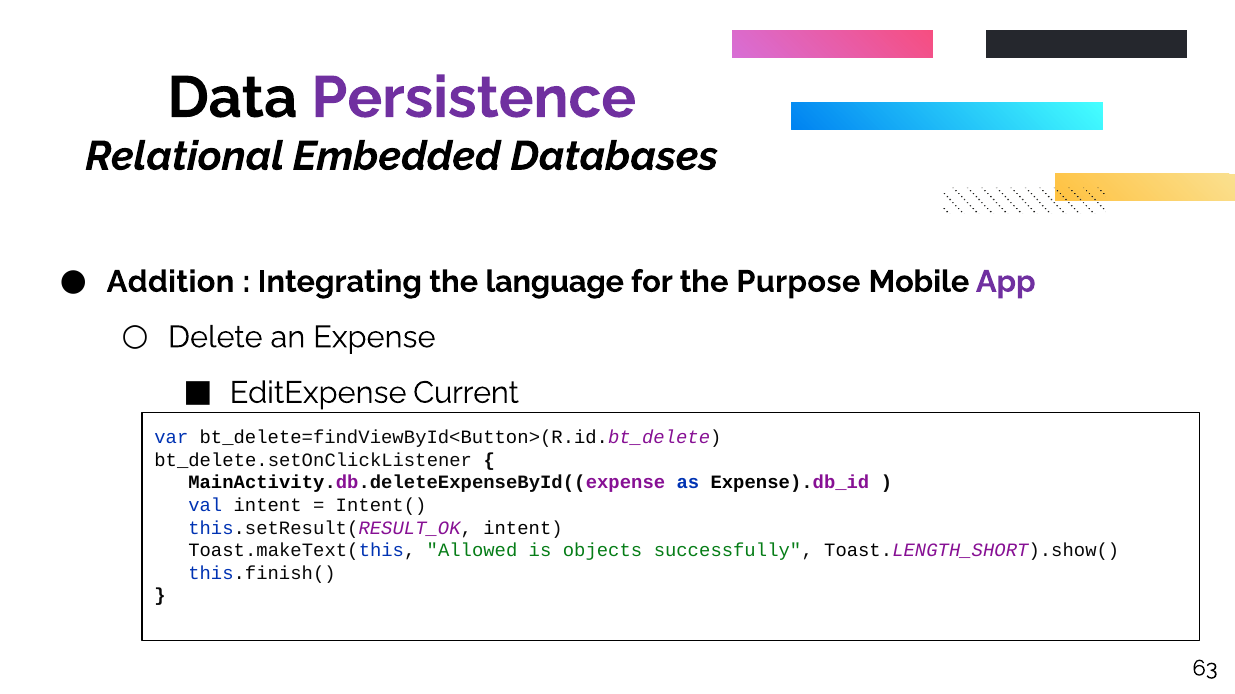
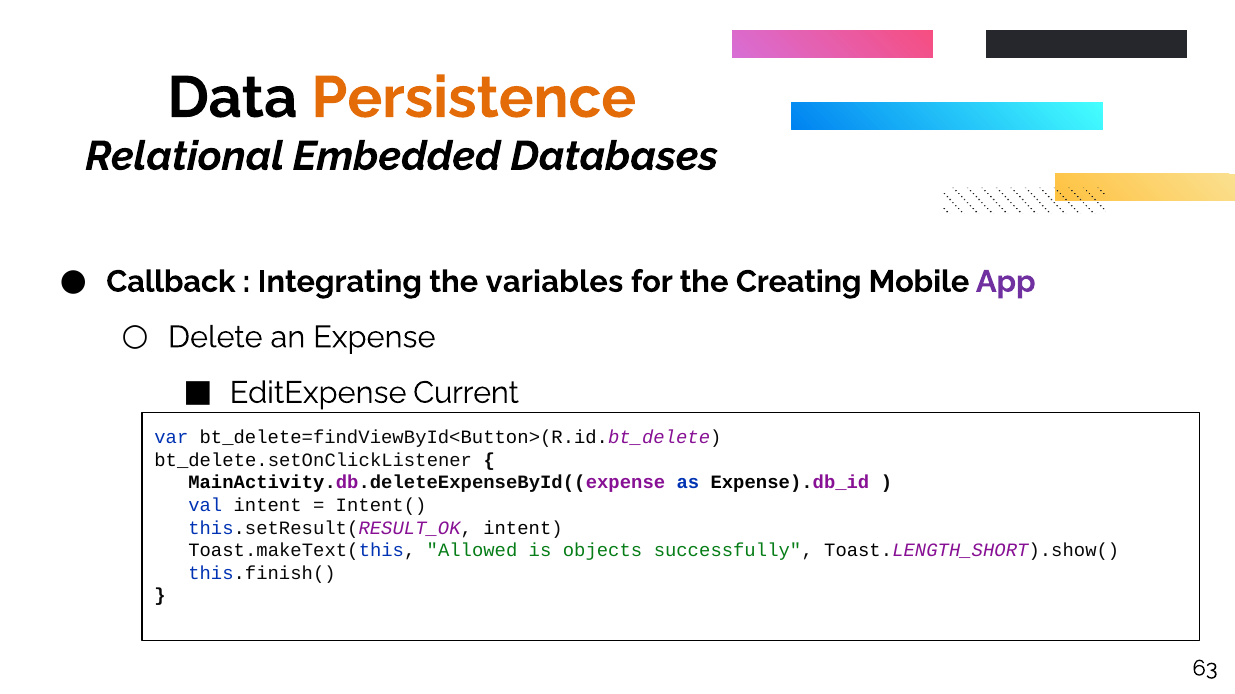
Persistence colour: purple -> orange
Addition: Addition -> Callback
language: language -> variables
Purpose: Purpose -> Creating
